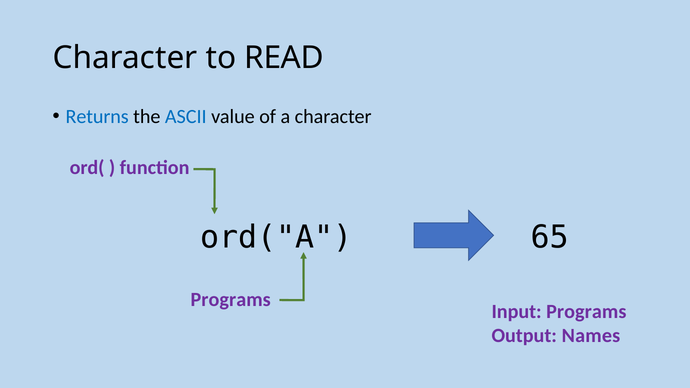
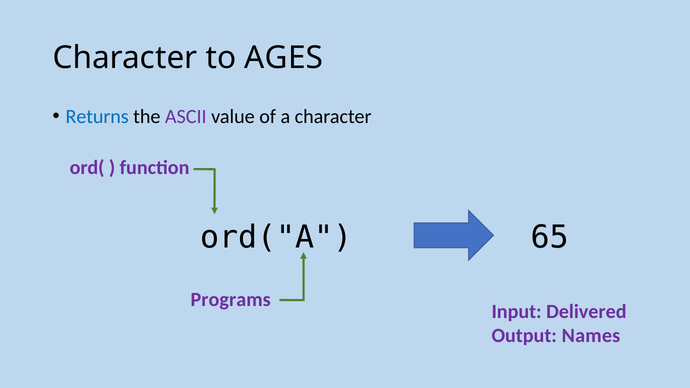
READ: READ -> AGES
ASCII colour: blue -> purple
Input Programs: Programs -> Delivered
